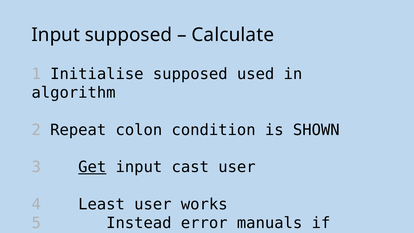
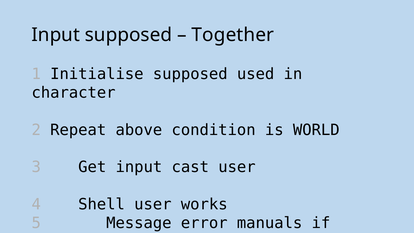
Calculate: Calculate -> Together
algorithm: algorithm -> character
colon: colon -> above
SHOWN: SHOWN -> WORLD
Get underline: present -> none
Least: Least -> Shell
Instead: Instead -> Message
